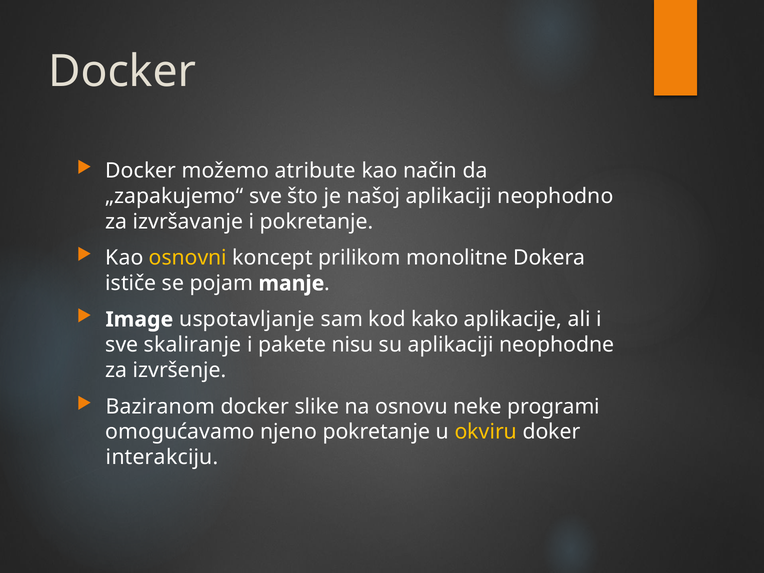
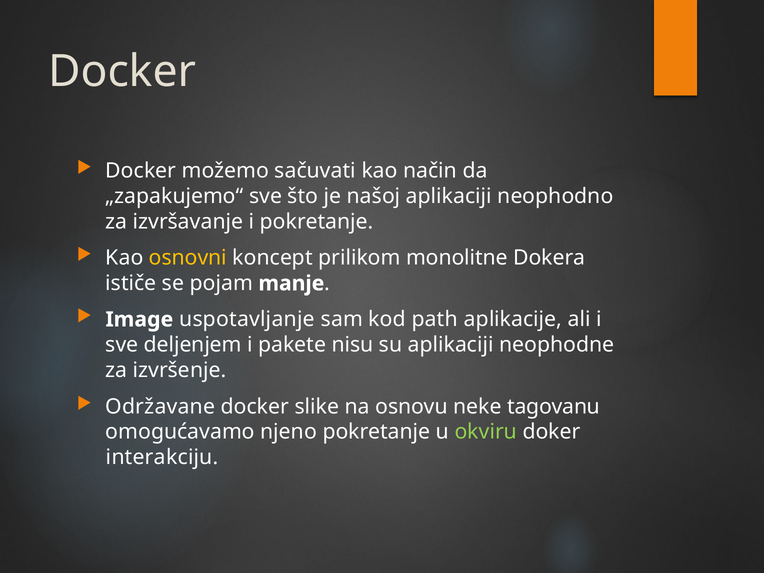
atribute: atribute -> sačuvati
kako: kako -> path
skaliranje: skaliranje -> deljenjem
Baziranom: Baziranom -> Održavane
programi: programi -> tagovanu
okviru colour: yellow -> light green
